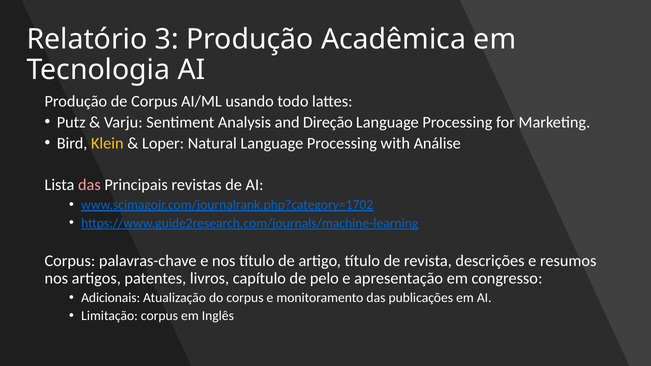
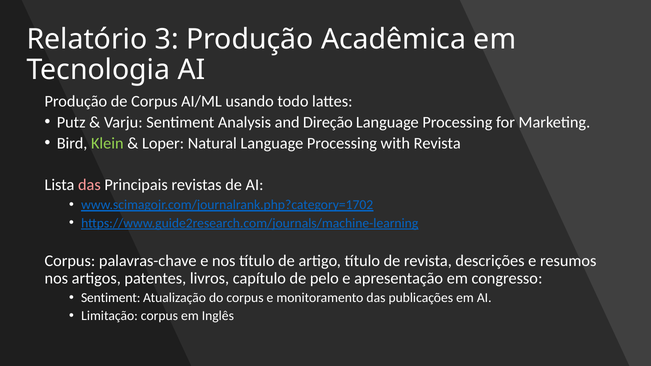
Klein colour: yellow -> light green
with Análise: Análise -> Revista
Adicionais at (111, 298): Adicionais -> Sentiment
